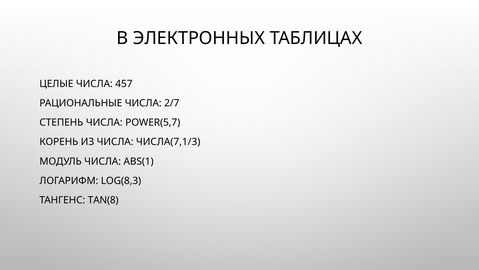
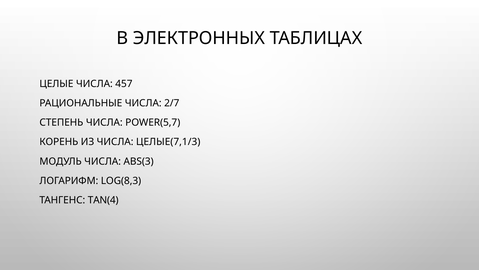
ЧИСЛА(7,1/3: ЧИСЛА(7,1/3 -> ЦЕЛЫЕ(7,1/3
ABS(1: ABS(1 -> ABS(3
TAN(8: TAN(8 -> TAN(4
